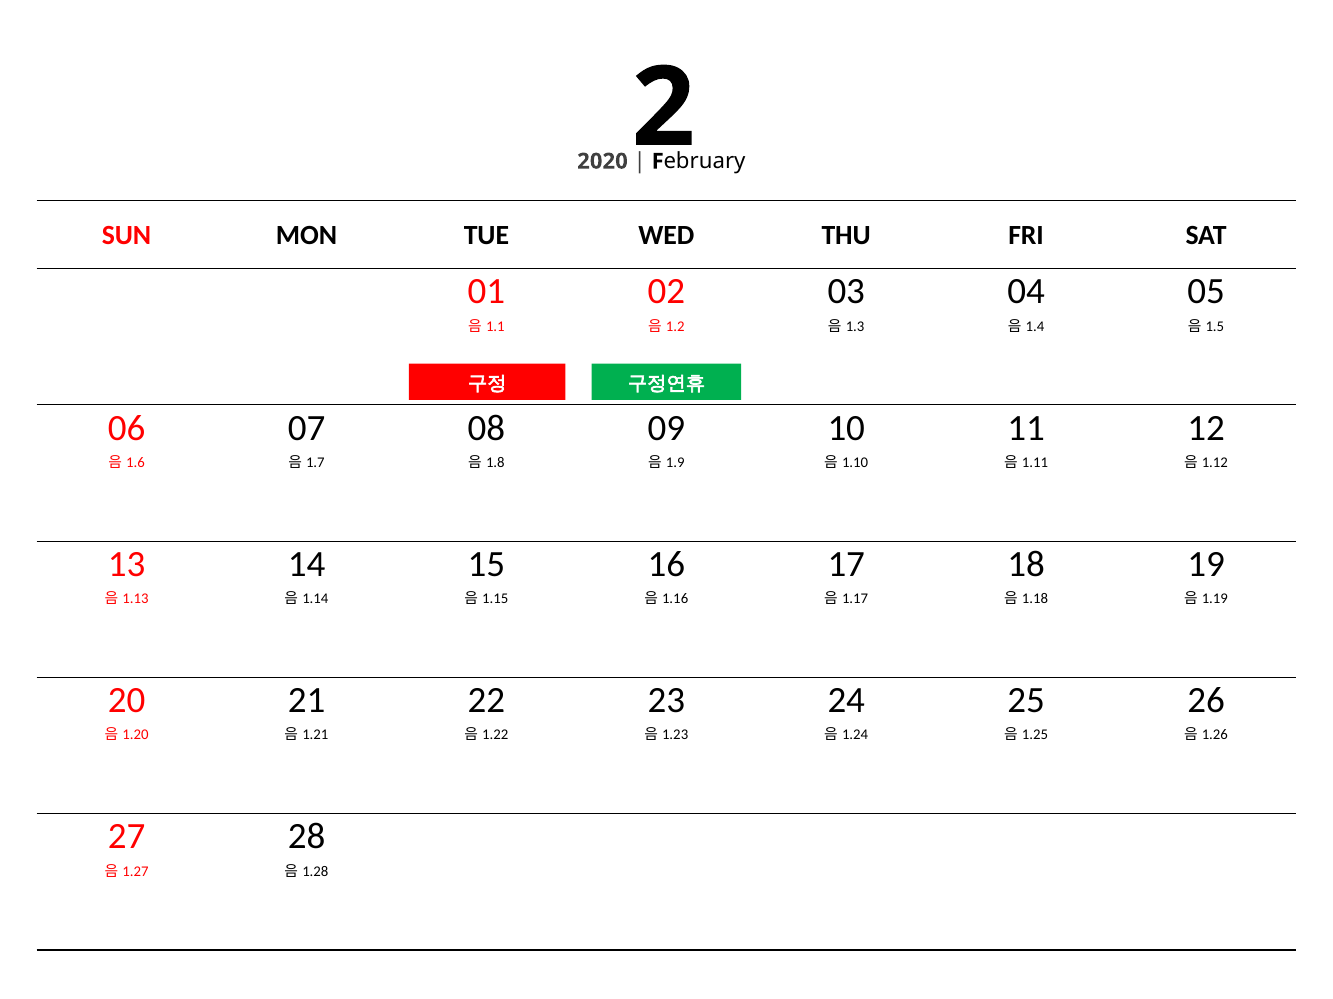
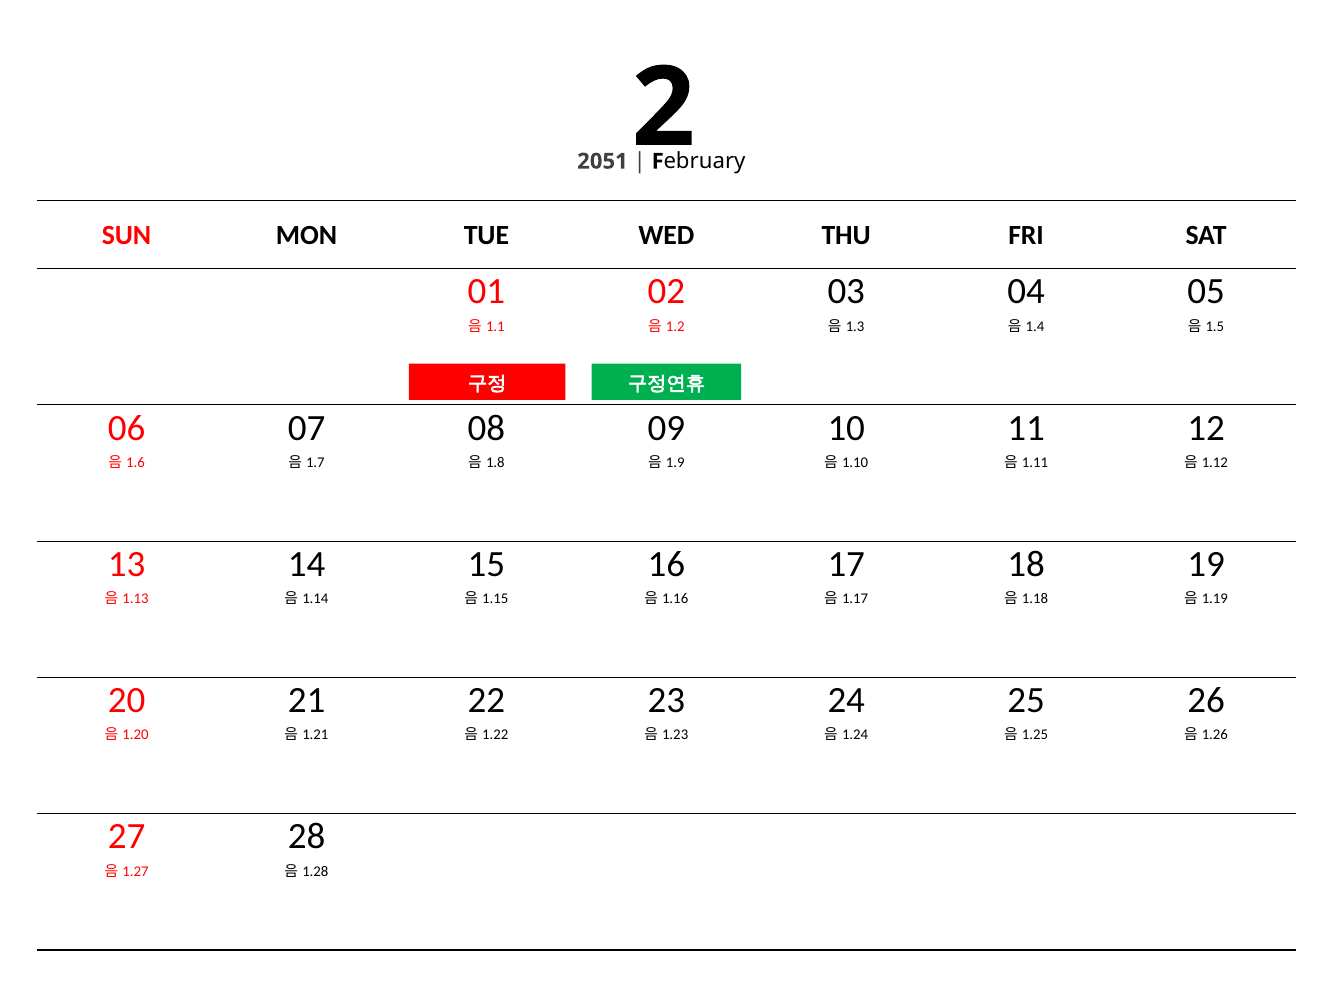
2020: 2020 -> 2051
